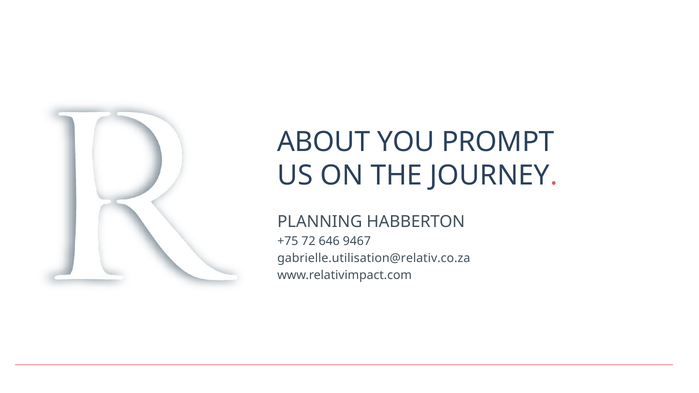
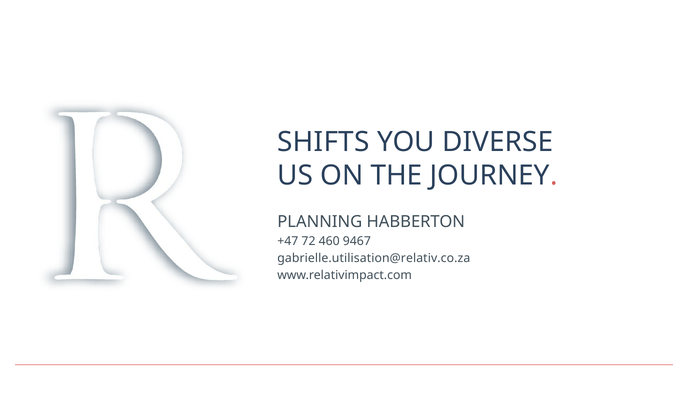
ABOUT: ABOUT -> SHIFTS
PROMPT: PROMPT -> DIVERSE
+75: +75 -> +47
646: 646 -> 460
